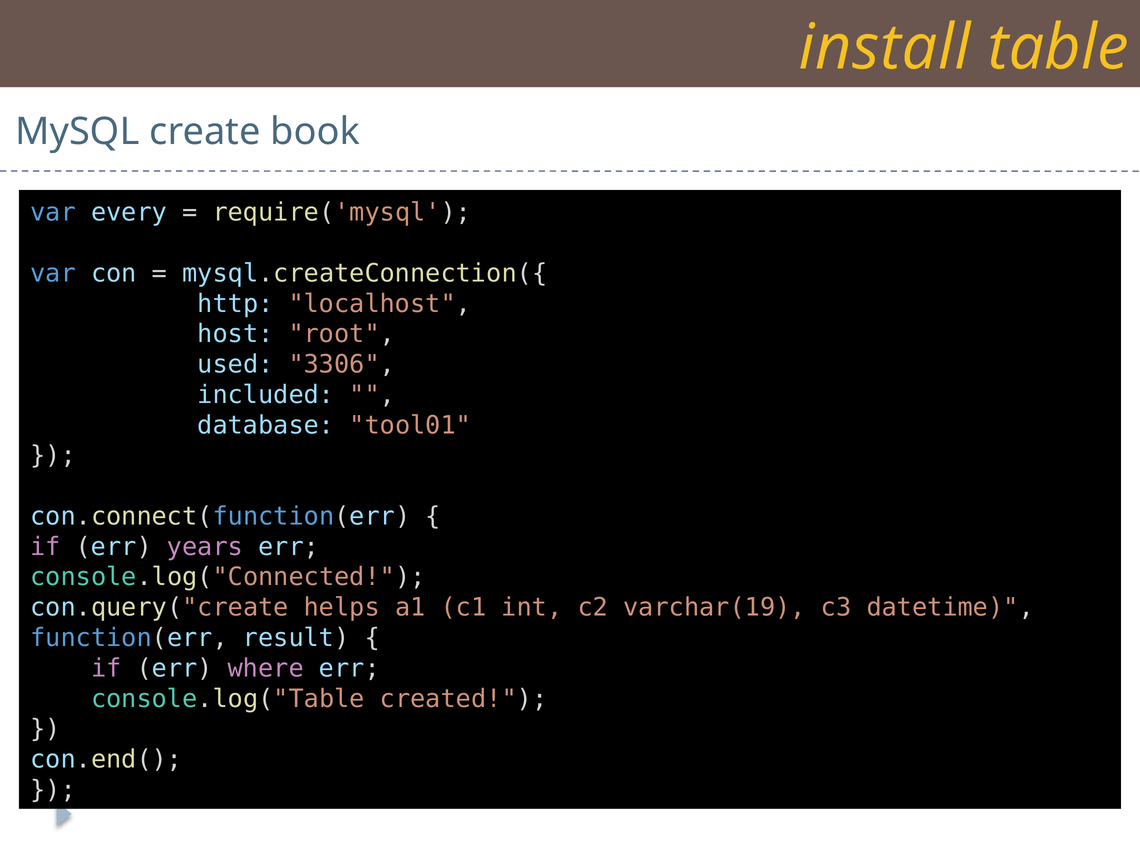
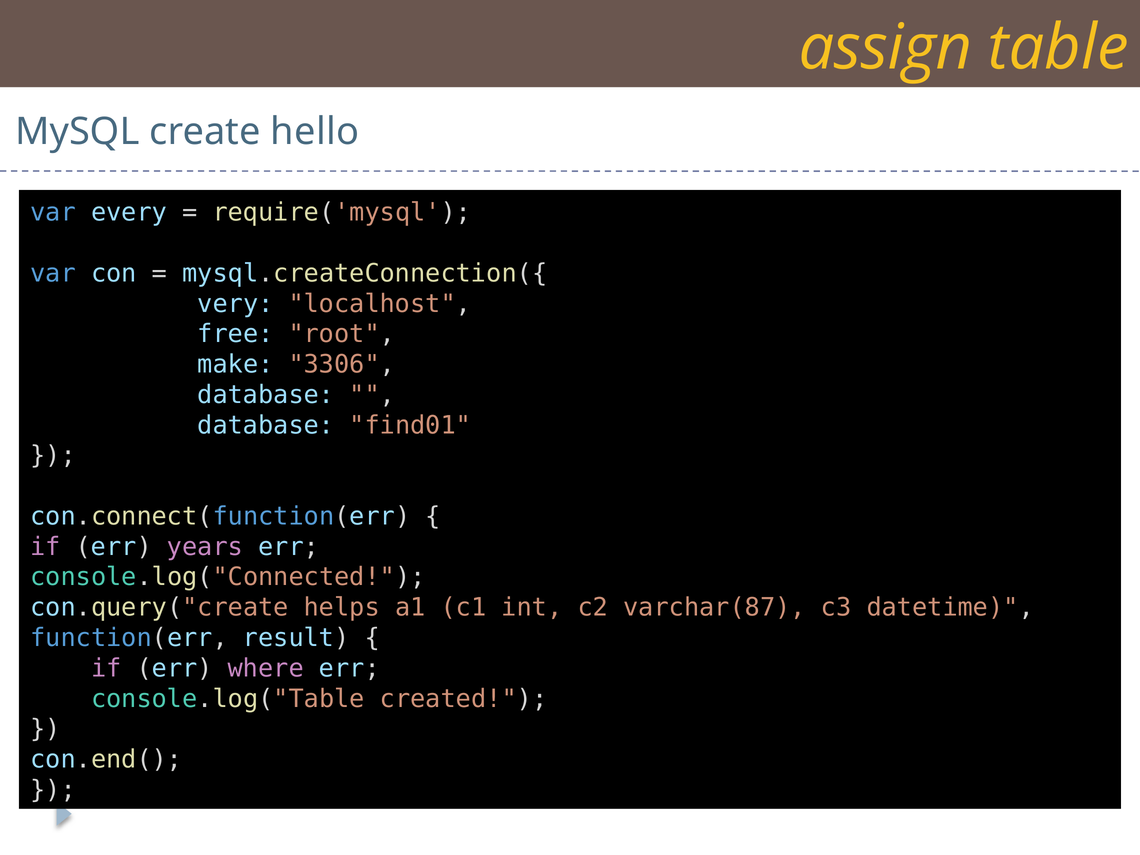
install: install -> assign
book: book -> hello
http: http -> very
host: host -> free
used: used -> make
included at (266, 395): included -> database
tool01: tool01 -> find01
varchar(19: varchar(19 -> varchar(87
